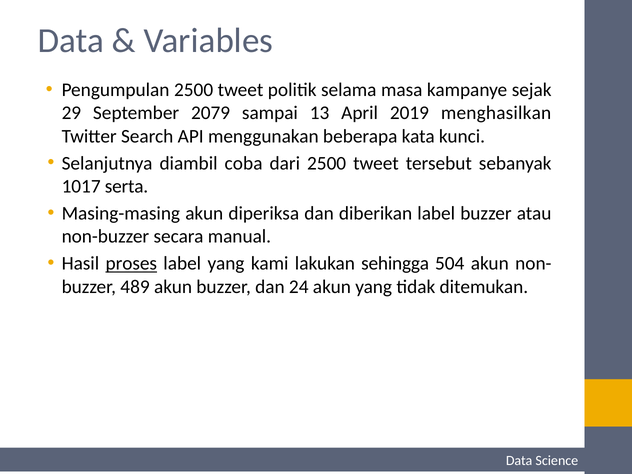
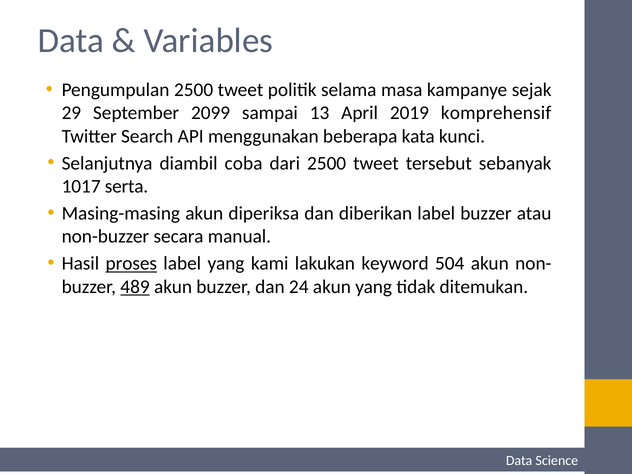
2079: 2079 -> 2099
menghasilkan: menghasilkan -> komprehensif
sehingga: sehingga -> keyword
489 underline: none -> present
